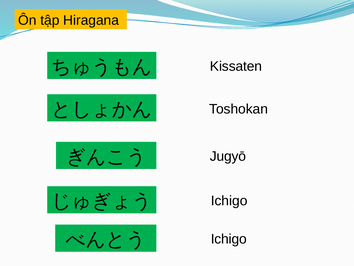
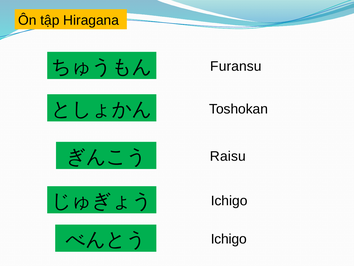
Kissaten: Kissaten -> Furansu
Jugyō: Jugyō -> Raisu
